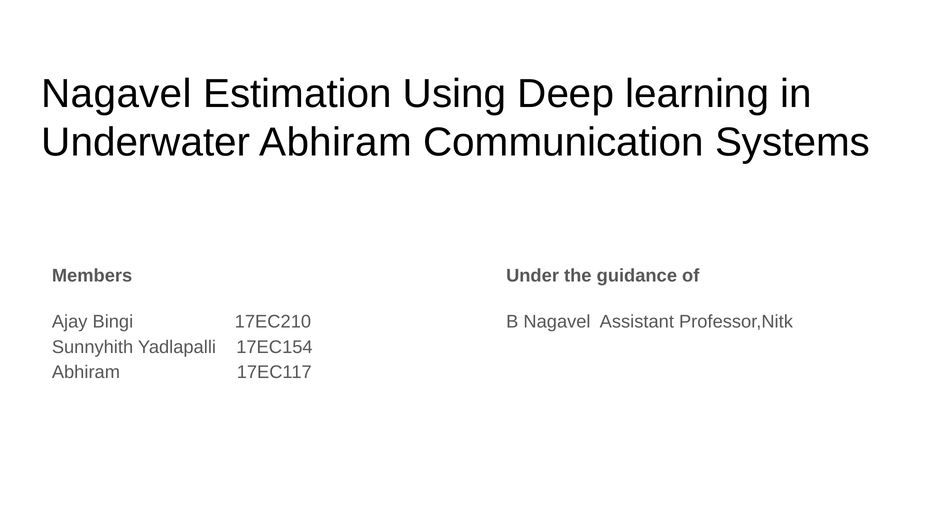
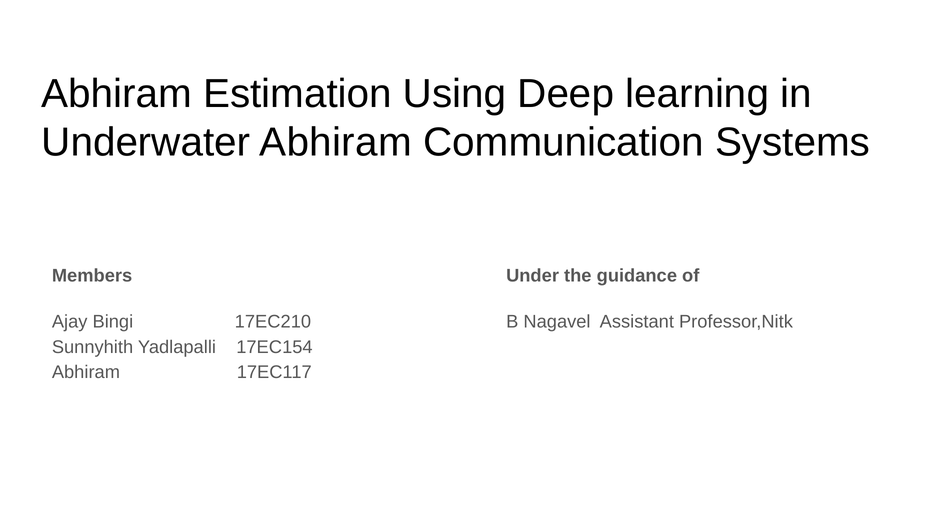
Nagavel at (117, 94): Nagavel -> Abhiram
